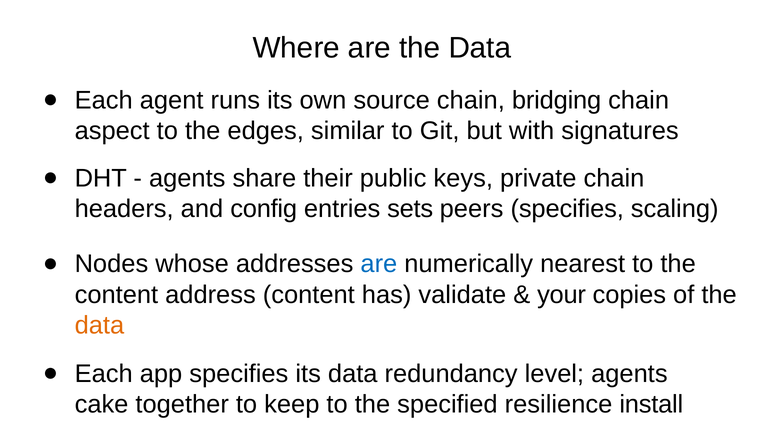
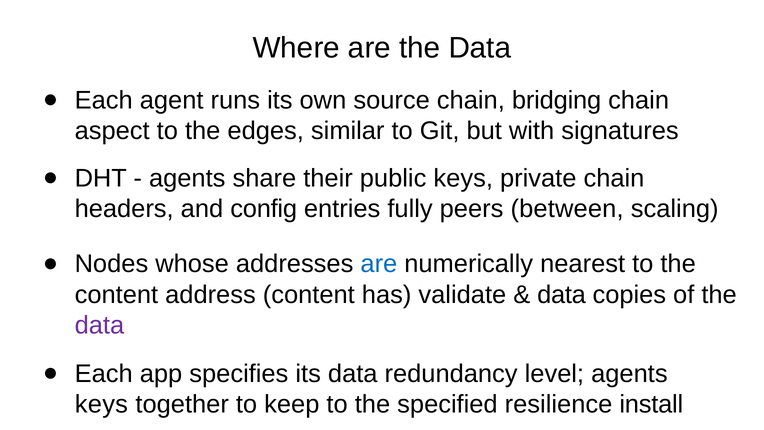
sets: sets -> fully
peers specifies: specifies -> between
your at (562, 294): your -> data
data at (99, 325) colour: orange -> purple
cake at (102, 404): cake -> keys
